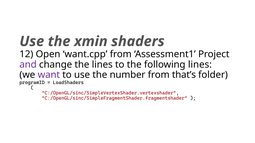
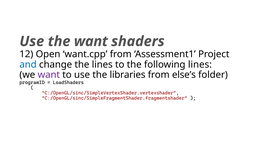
the xmin: xmin -> want
and colour: purple -> blue
number: number -> libraries
that’s: that’s -> else’s
